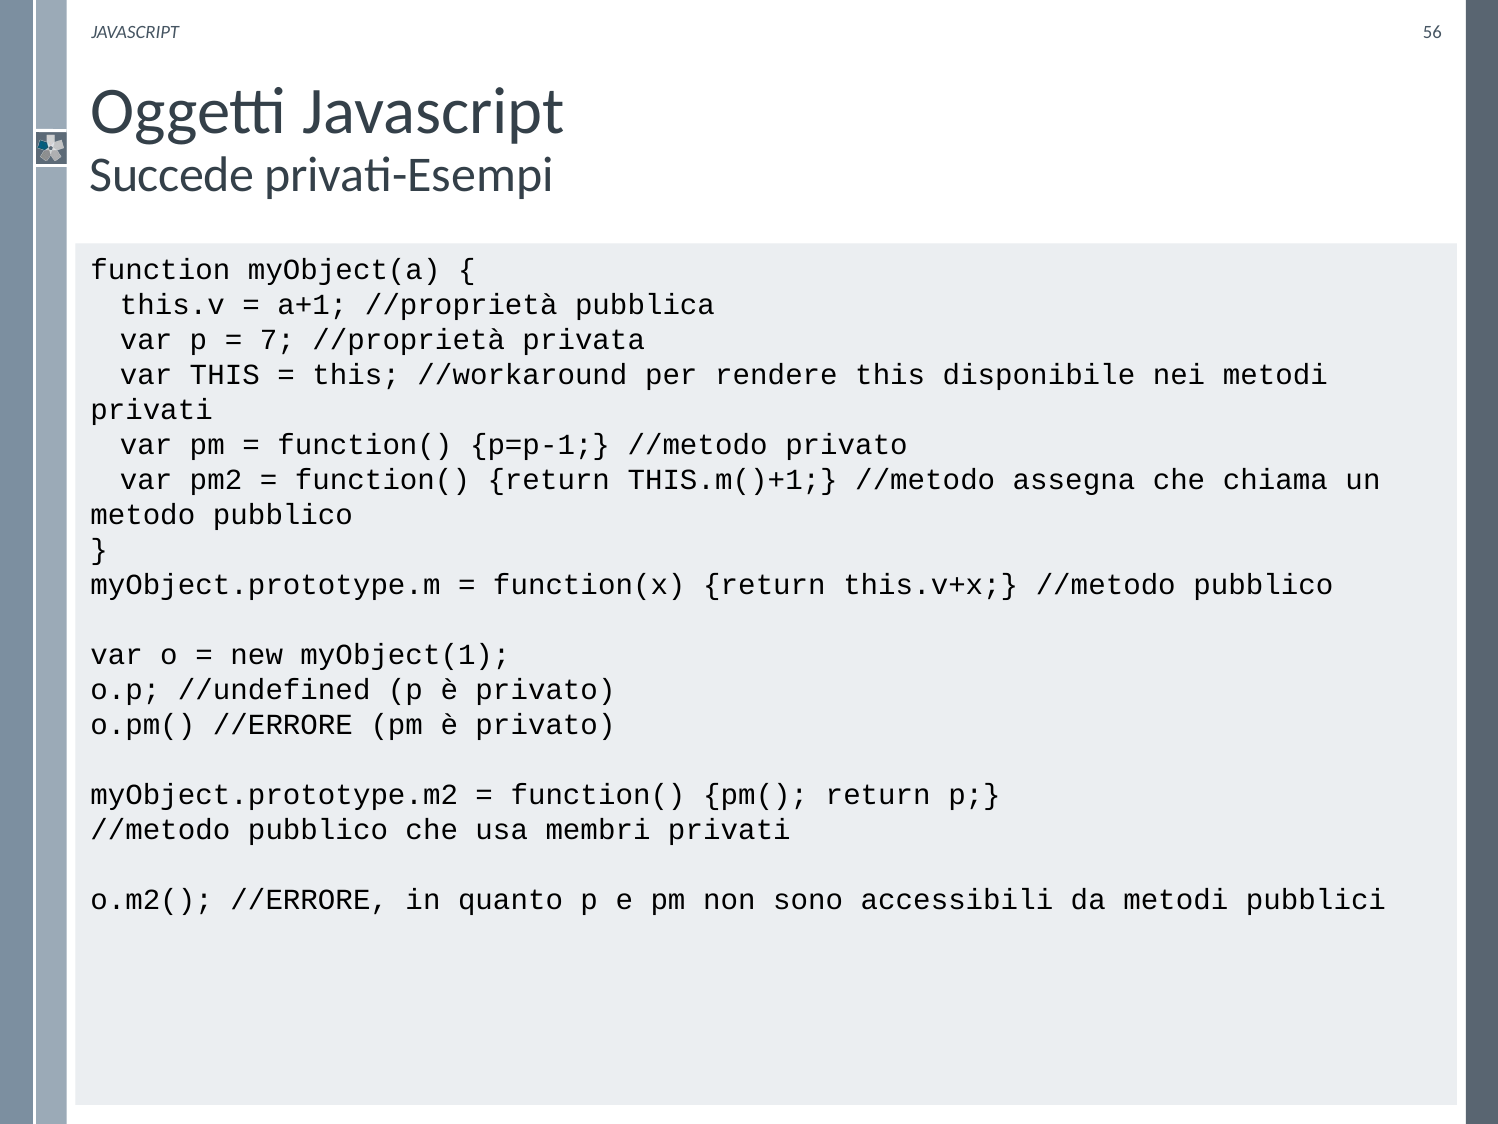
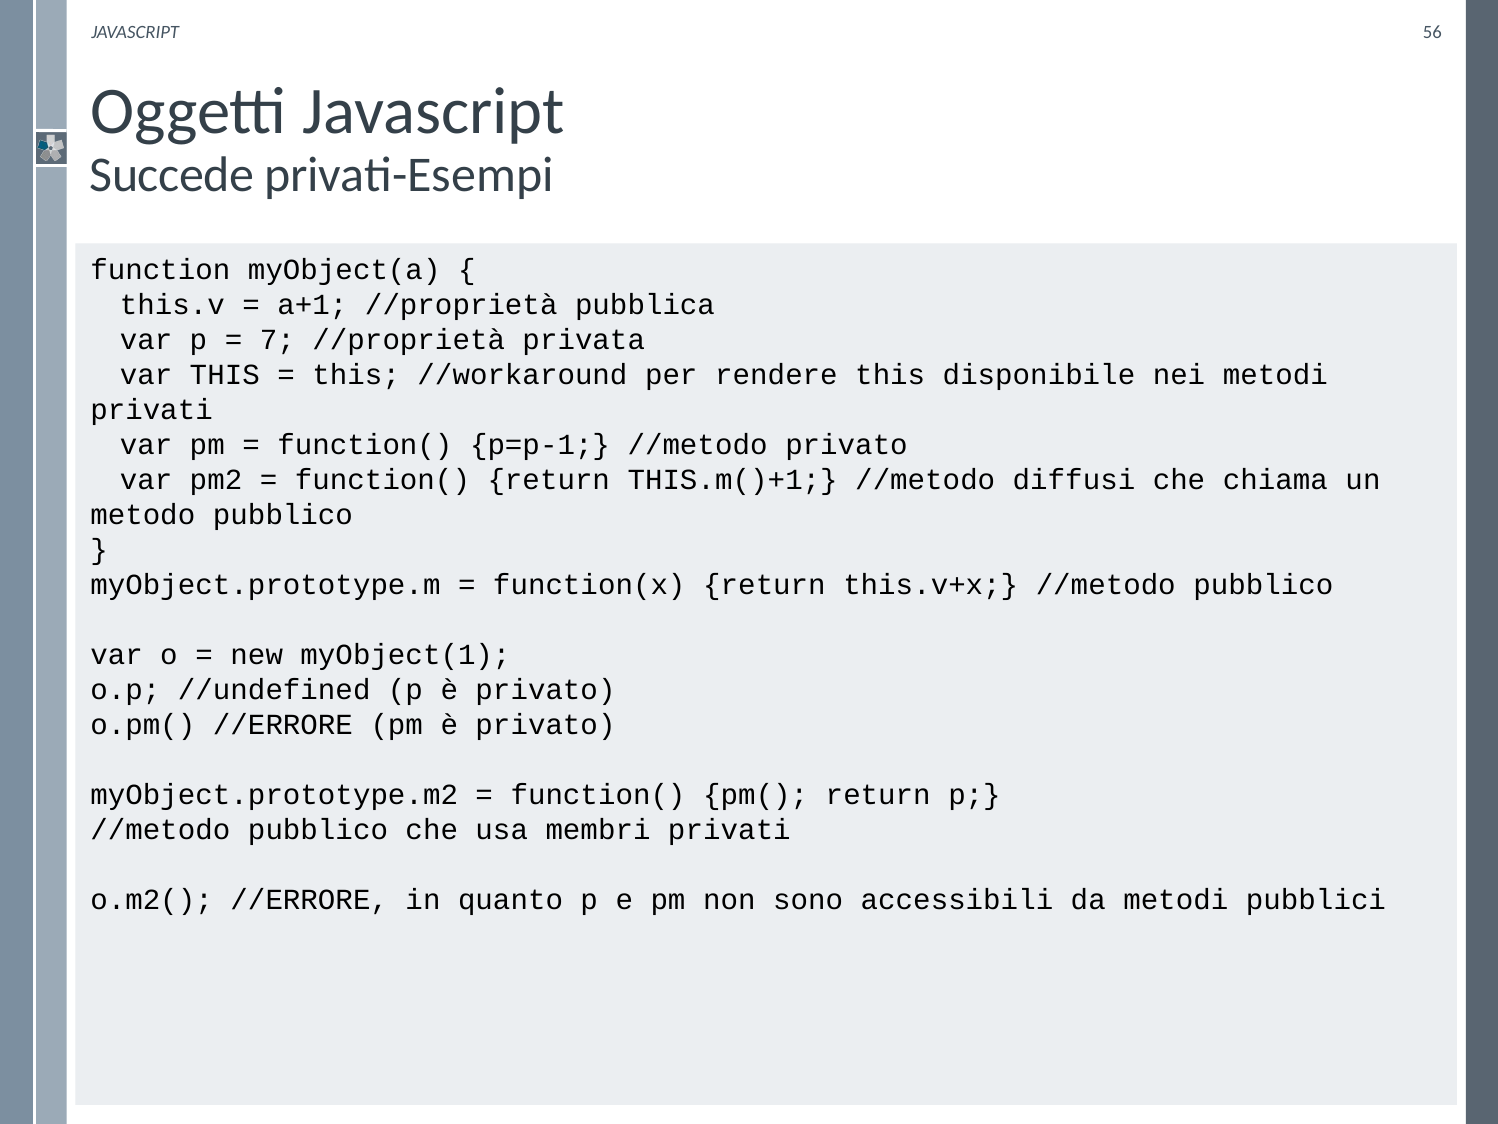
assegna: assegna -> diffusi
